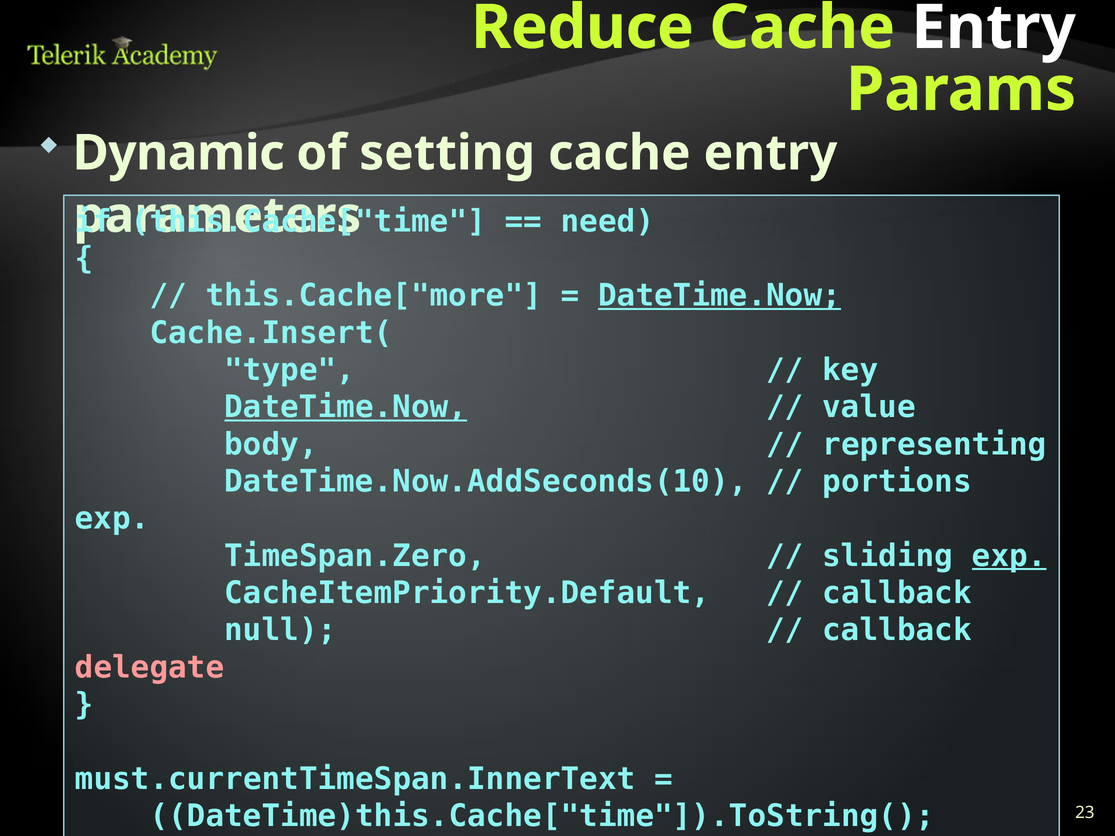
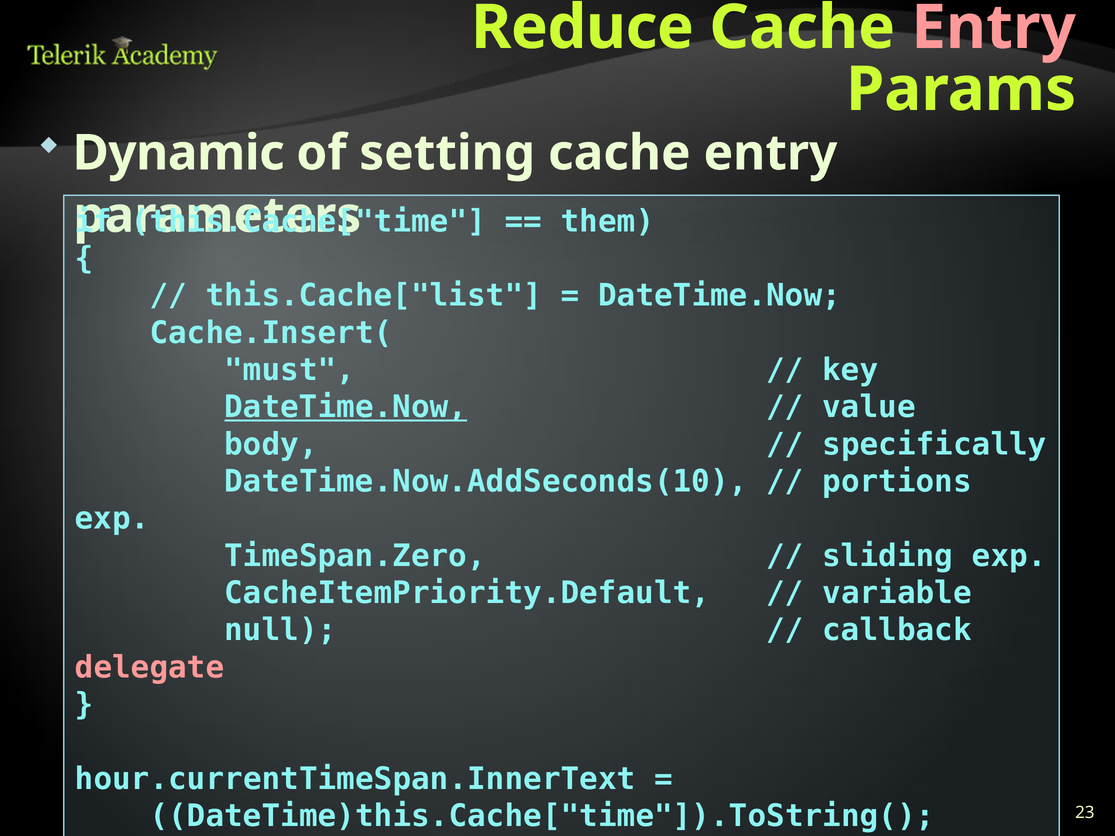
Entry at (994, 28) colour: white -> pink
need: need -> them
this.Cache["more: this.Cache["more -> this.Cache["list
DateTime.Now at (720, 296) underline: present -> none
type: type -> must
representing: representing -> specifically
exp at (1009, 556) underline: present -> none
callback at (897, 593): callback -> variable
must.currentTimeSpan.InnerText: must.currentTimeSpan.InnerText -> hour.currentTimeSpan.InnerText
